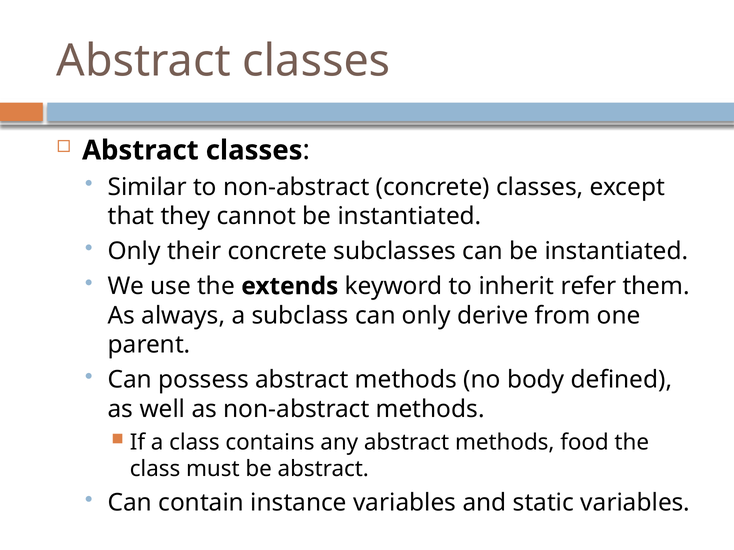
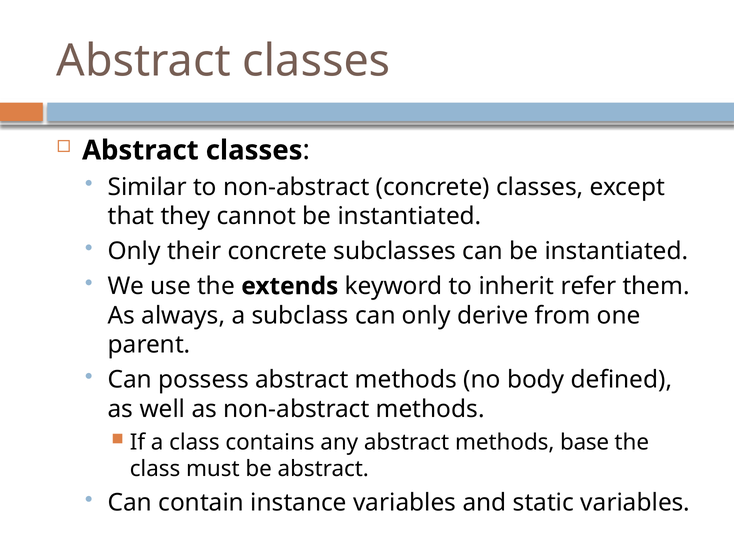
food: food -> base
